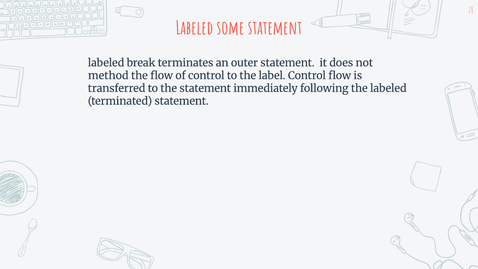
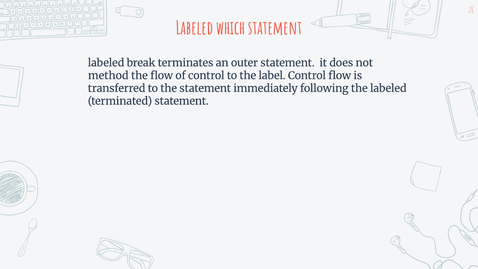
some: some -> which
